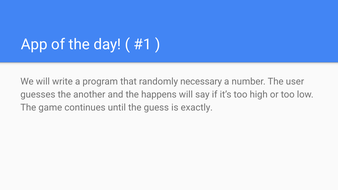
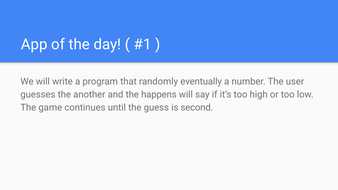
necessary: necessary -> eventually
exactly: exactly -> second
